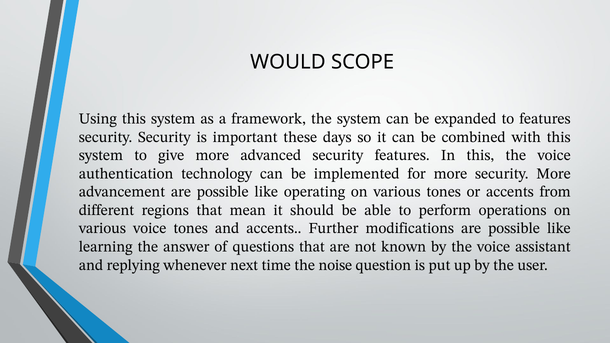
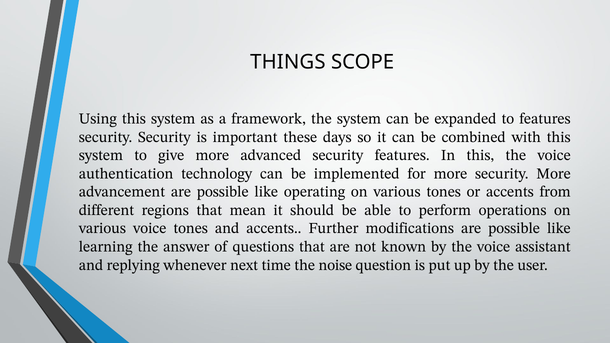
WOULD: WOULD -> THINGS
